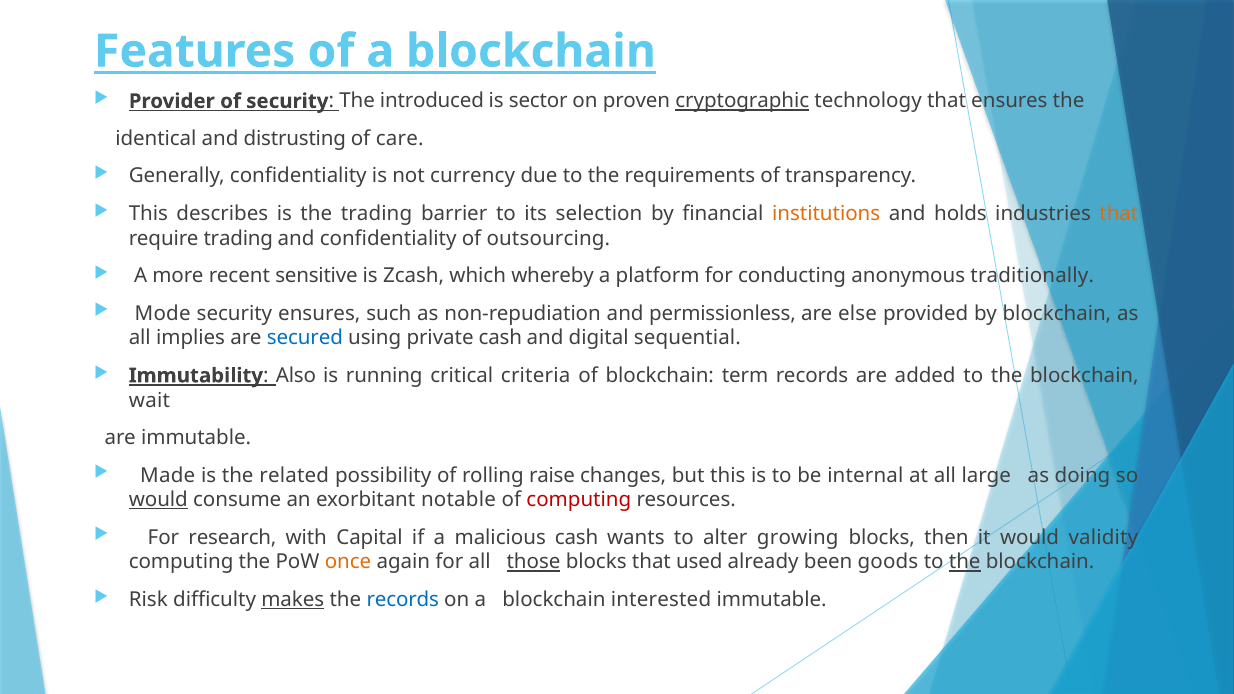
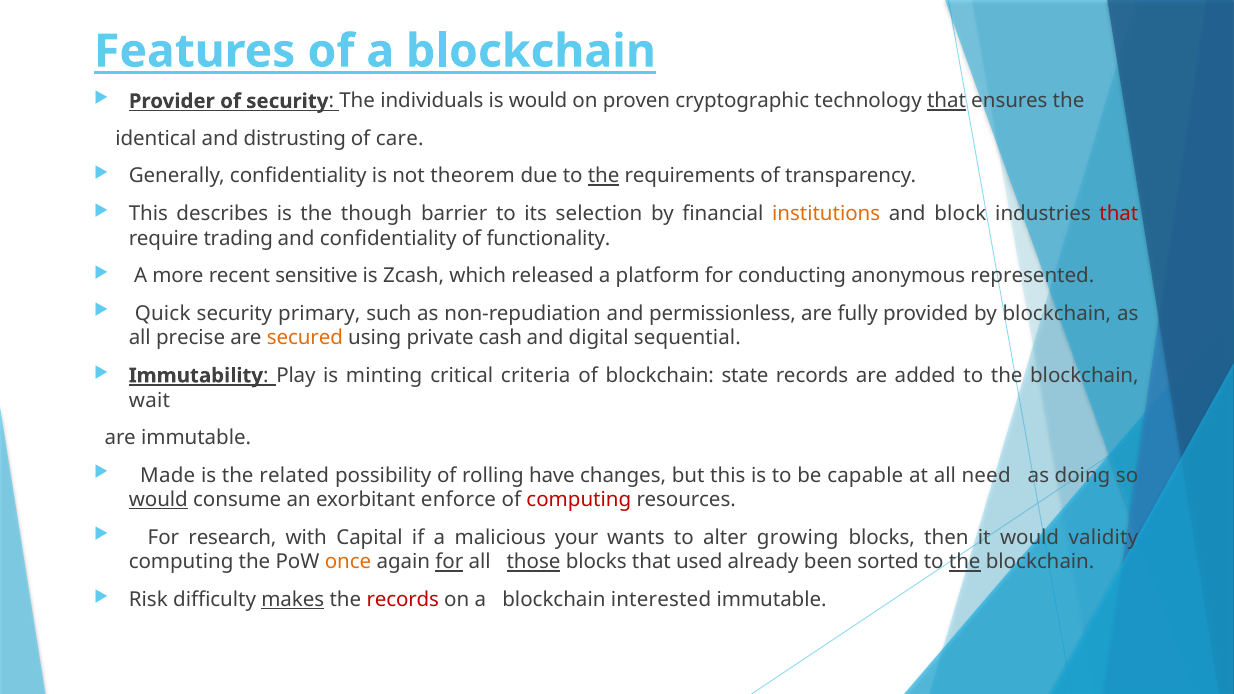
introduced: introduced -> individuals
is sector: sector -> would
cryptographic underline: present -> none
that at (947, 101) underline: none -> present
currency: currency -> theorem
the at (604, 176) underline: none -> present
the trading: trading -> though
holds: holds -> block
that at (1119, 214) colour: orange -> red
outsourcing: outsourcing -> functionality
whereby: whereby -> released
traditionally: traditionally -> represented
Mode: Mode -> Quick
security ensures: ensures -> primary
else: else -> fully
implies: implies -> precise
secured colour: blue -> orange
Also: Also -> Play
running: running -> minting
term: term -> state
raise: raise -> have
internal: internal -> capable
large: large -> need
notable: notable -> enforce
malicious cash: cash -> your
for at (449, 562) underline: none -> present
goods: goods -> sorted
records at (403, 600) colour: blue -> red
